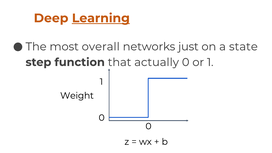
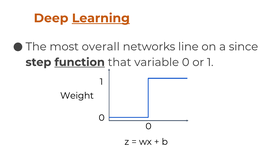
just: just -> line
state: state -> since
function underline: none -> present
actually: actually -> variable
